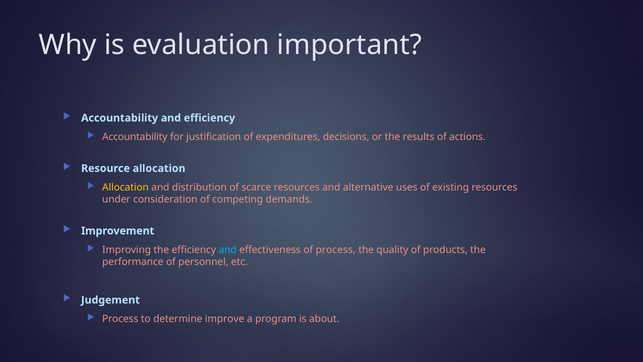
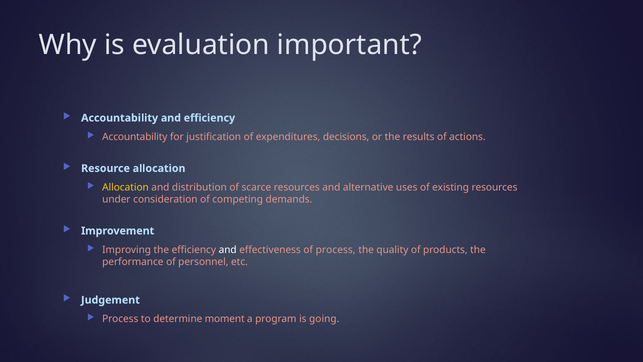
and at (228, 250) colour: light blue -> white
improve: improve -> moment
about: about -> going
